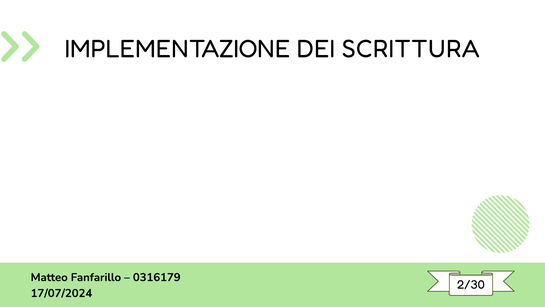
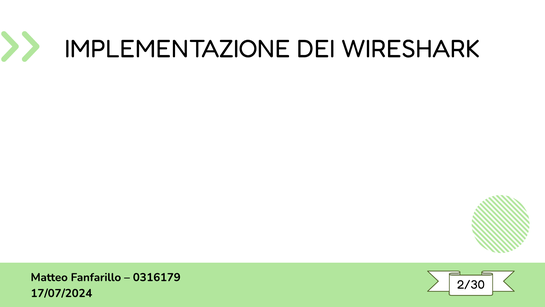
SCRITTURA: SCRITTURA -> WIRESHARK
